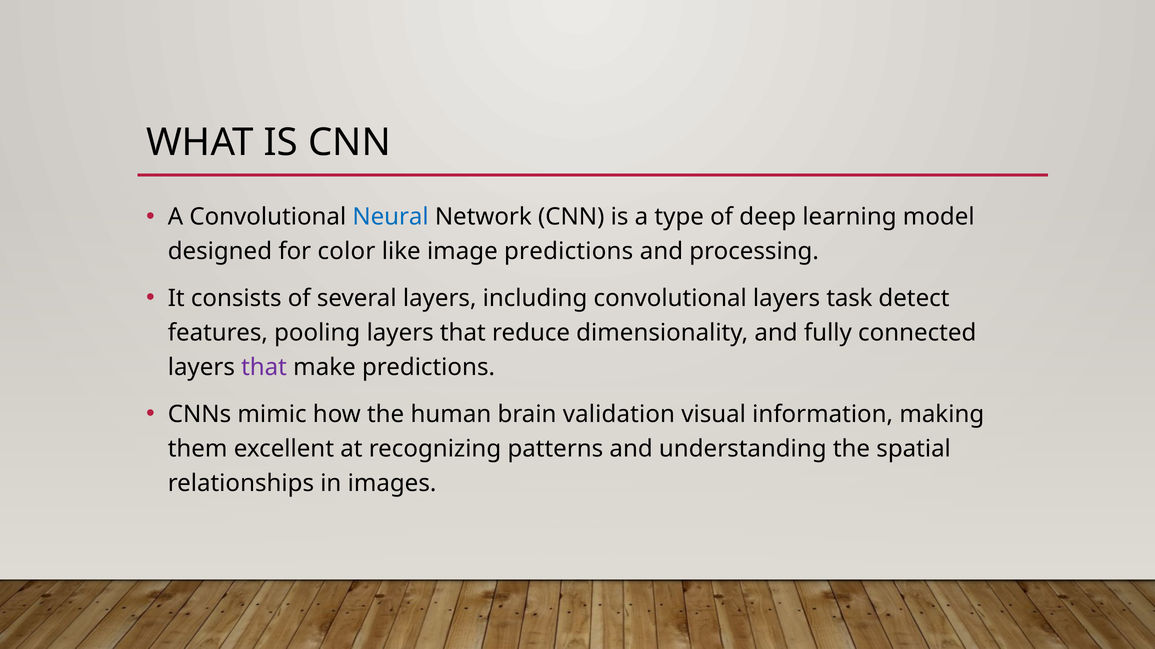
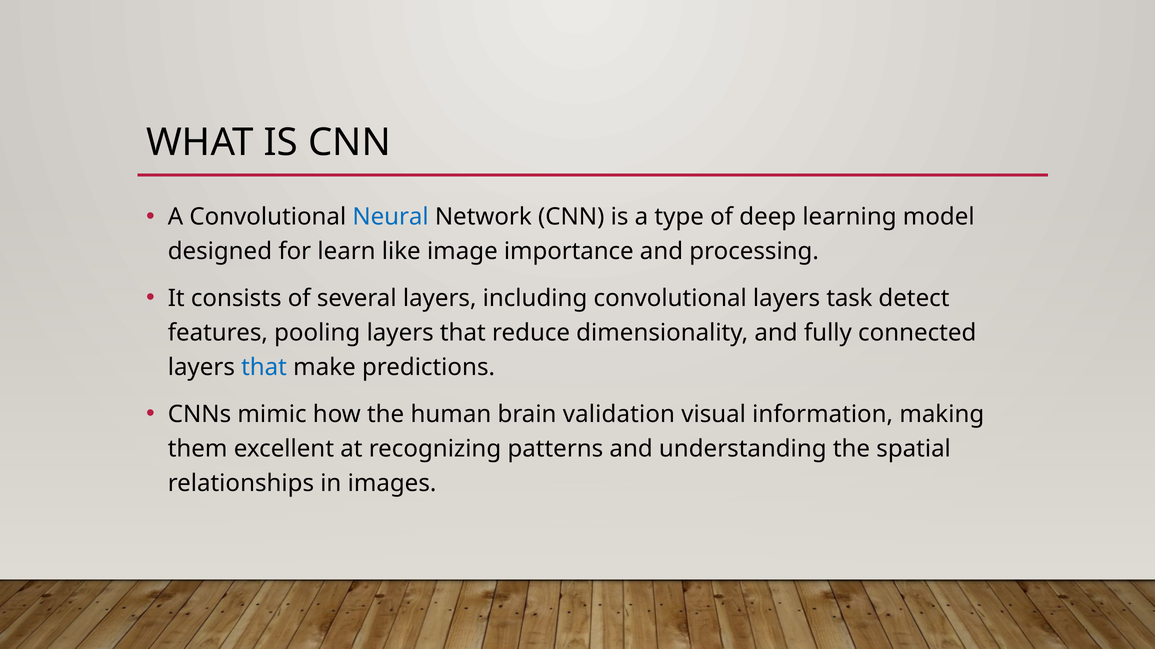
color: color -> learn
image predictions: predictions -> importance
that at (264, 368) colour: purple -> blue
